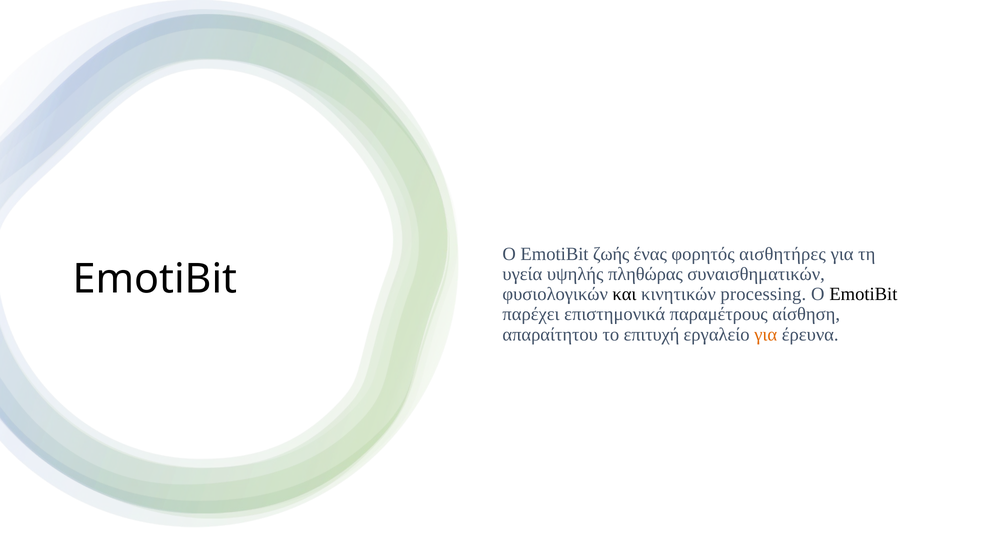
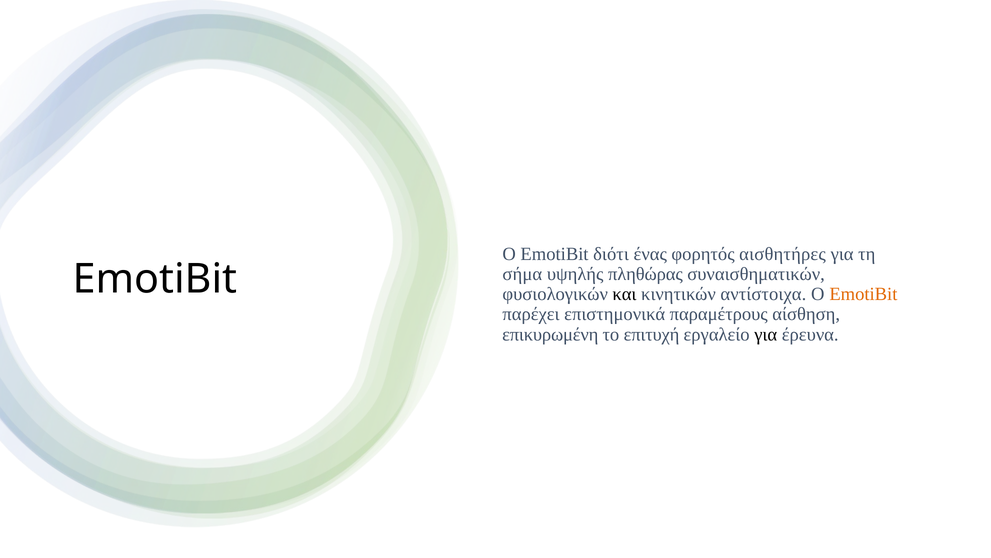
ζωής: ζωής -> διότι
υγεία: υγεία -> σήμα
processing: processing -> αντίστοιχα
EmotiBit at (863, 294) colour: black -> orange
απαραίτητου: απαραίτητου -> επικυρωμένη
για at (766, 334) colour: orange -> black
